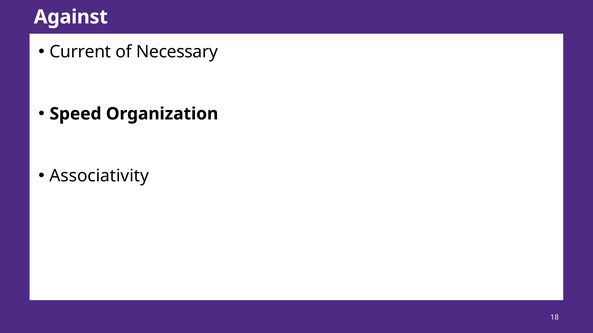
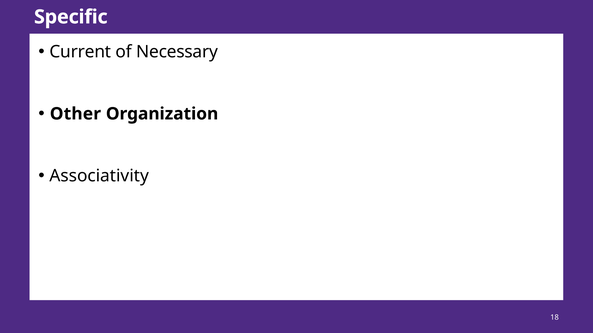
Against: Against -> Specific
Speed: Speed -> Other
